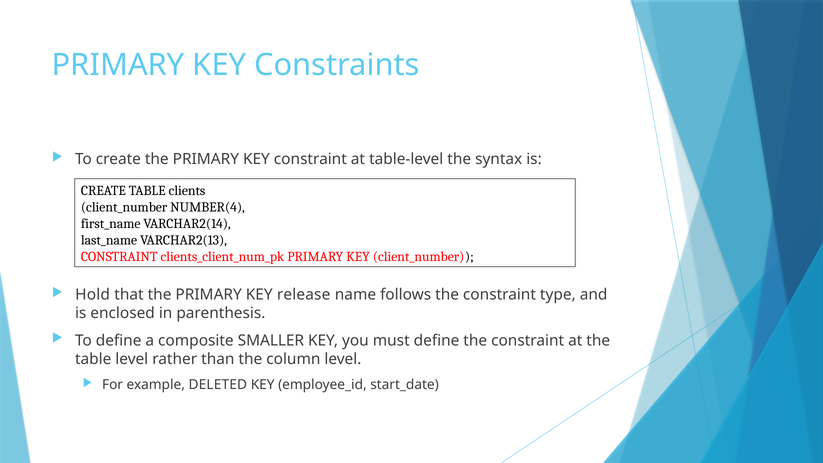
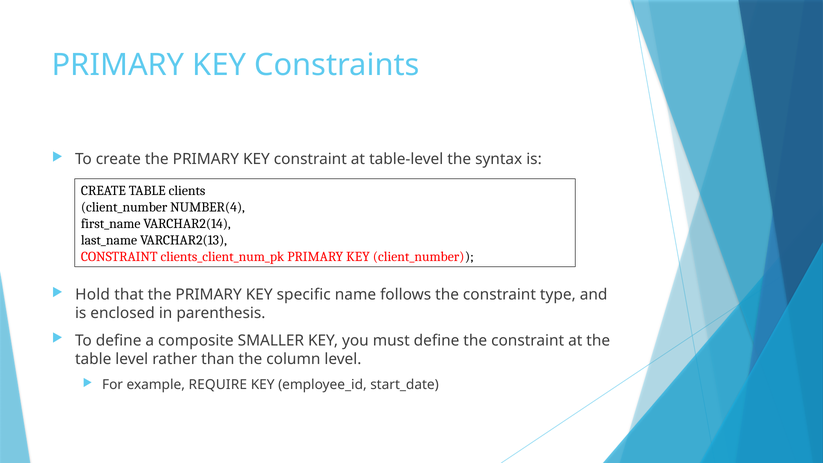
release: release -> specific
DELETED: DELETED -> REQUIRE
